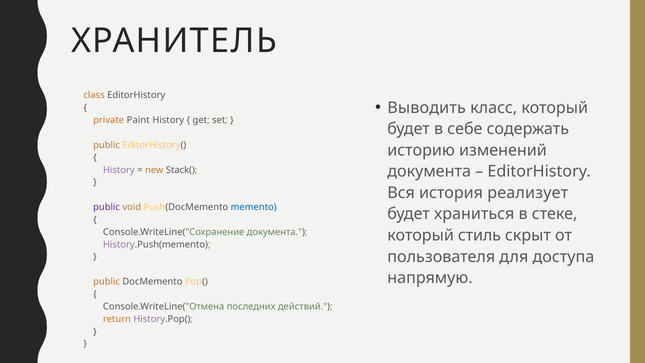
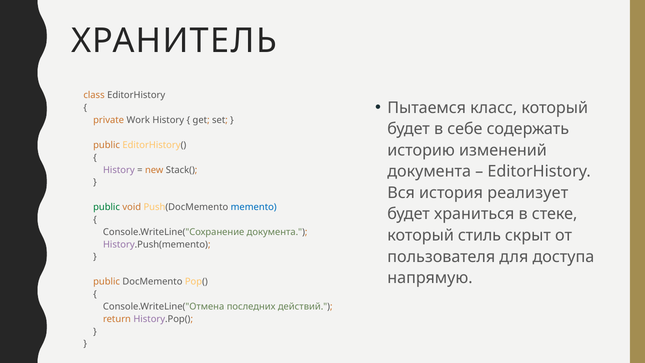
Выводить: Выводить -> Пытаемся
Paint: Paint -> Work
public at (107, 207) colour: purple -> green
